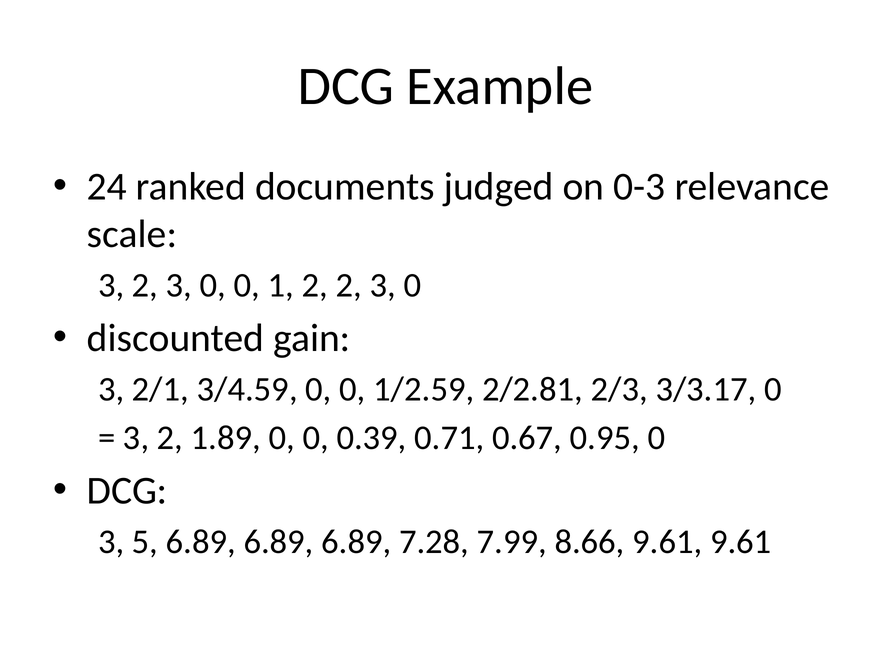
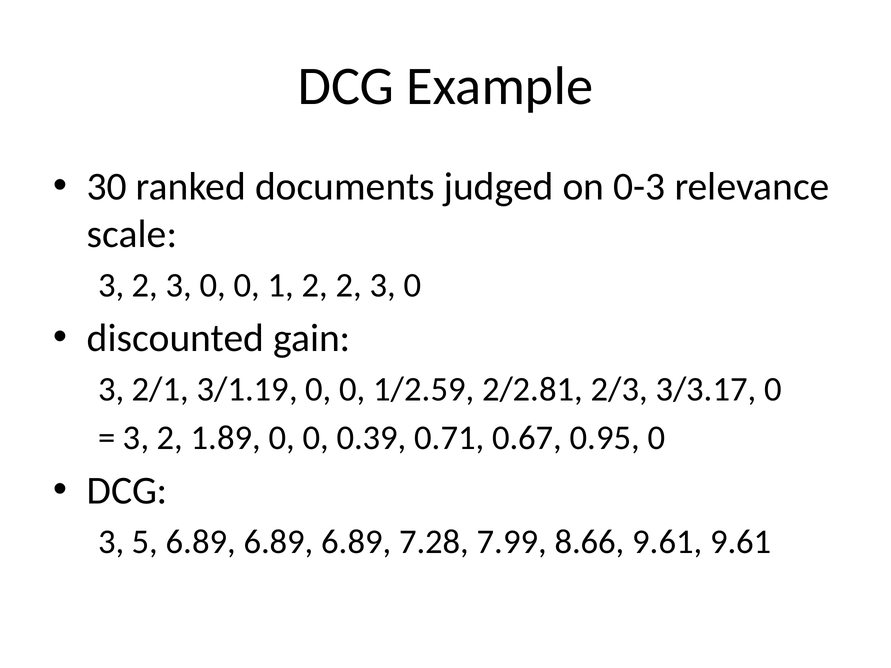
24: 24 -> 30
3/4.59: 3/4.59 -> 3/1.19
